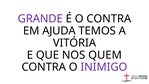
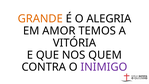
GRANDE colour: purple -> orange
O CONTRA: CONTRA -> ALEGRIA
AJUDA: AJUDA -> AMOR
